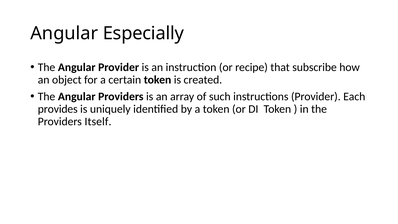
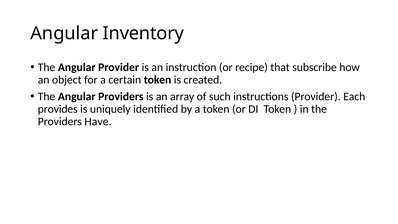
Especially: Especially -> Inventory
Itself: Itself -> Have
